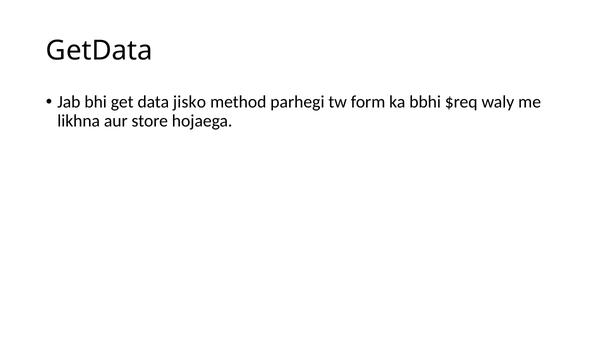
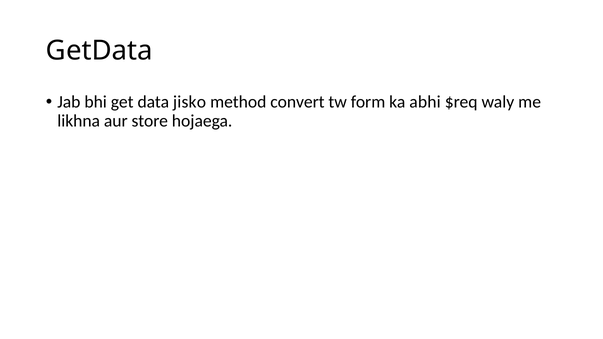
parhegi: parhegi -> convert
bbhi: bbhi -> abhi
